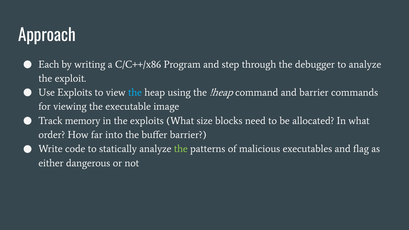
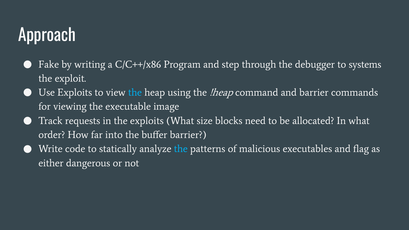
Each: Each -> Fake
to analyze: analyze -> systems
memory: memory -> requests
the at (181, 149) colour: light green -> light blue
